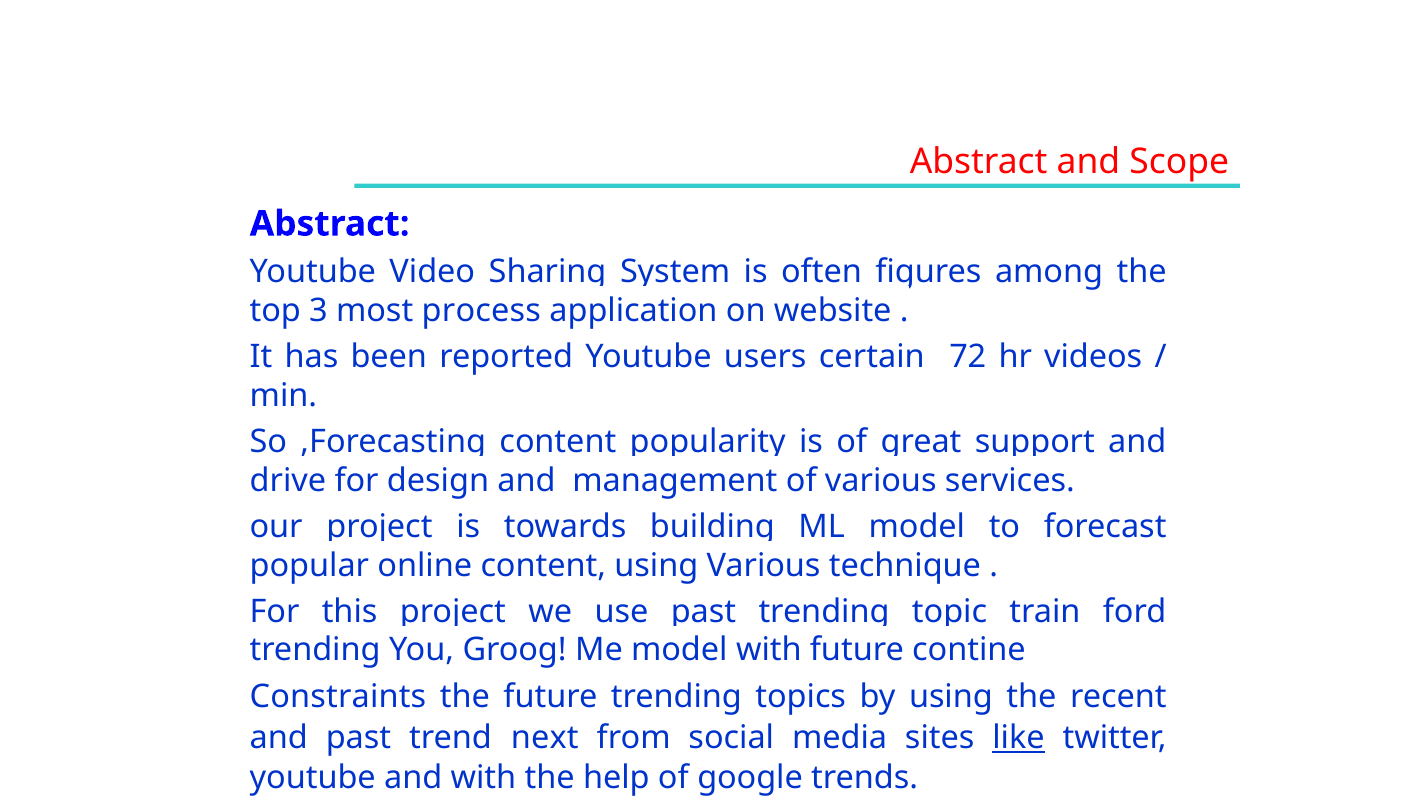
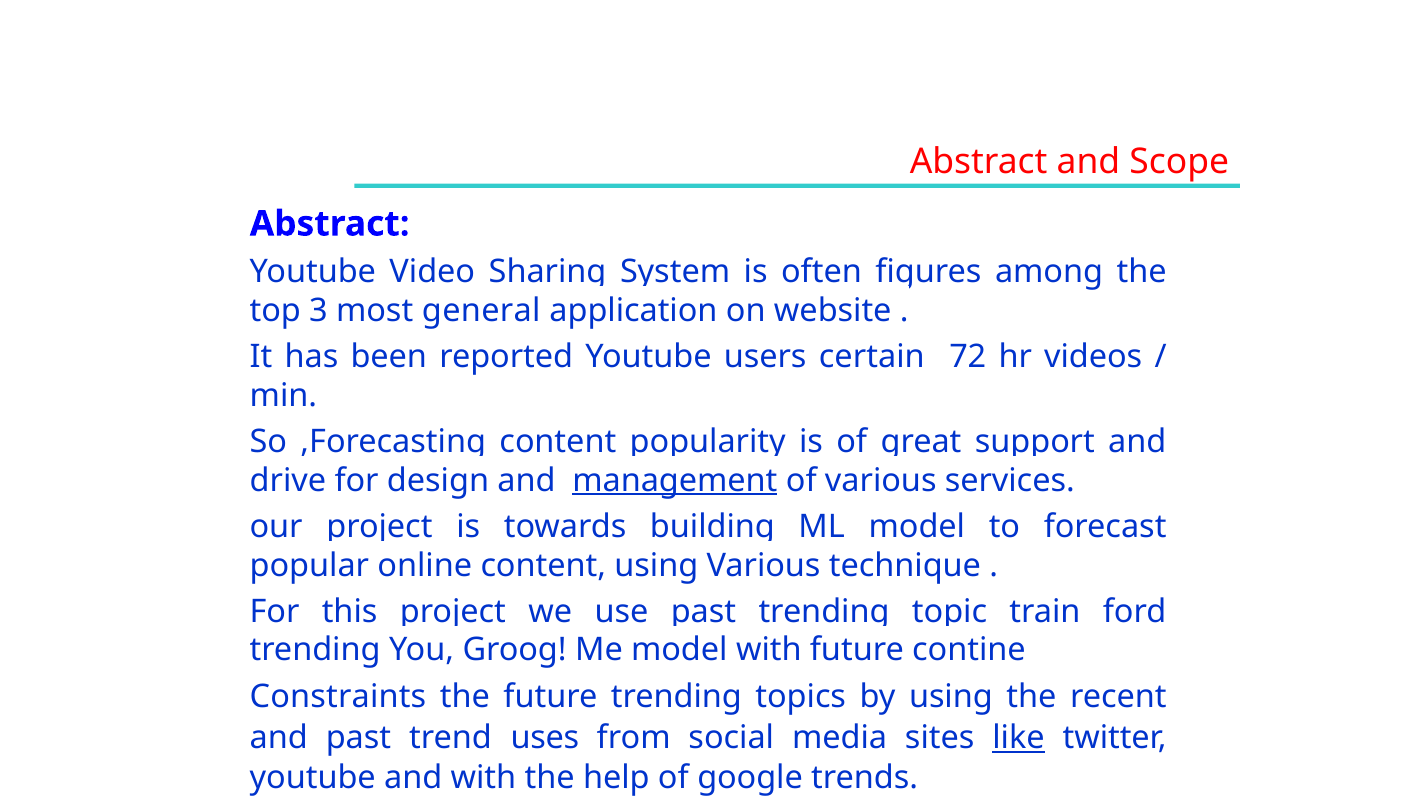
process: process -> general
management underline: none -> present
next: next -> uses
